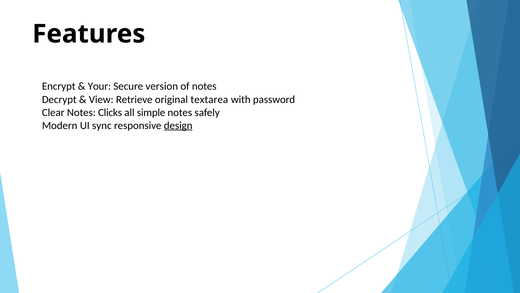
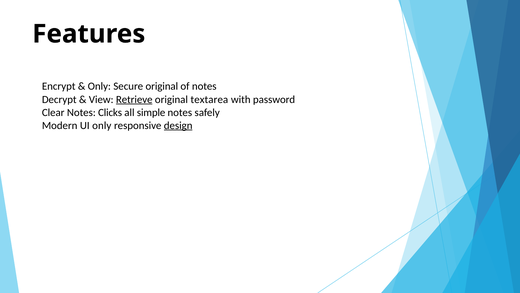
Your at (99, 86): Your -> Only
Secure version: version -> original
Retrieve underline: none -> present
UI sync: sync -> only
